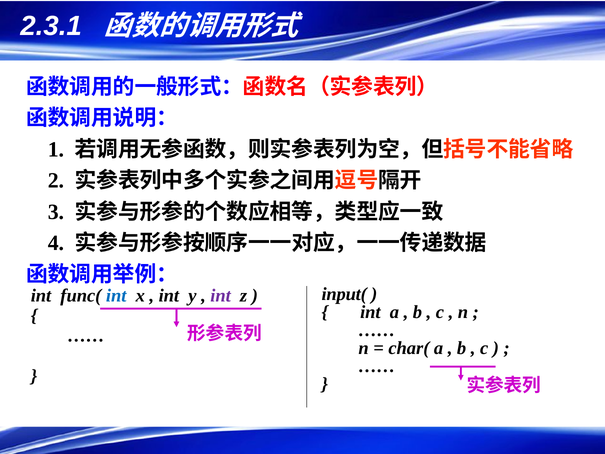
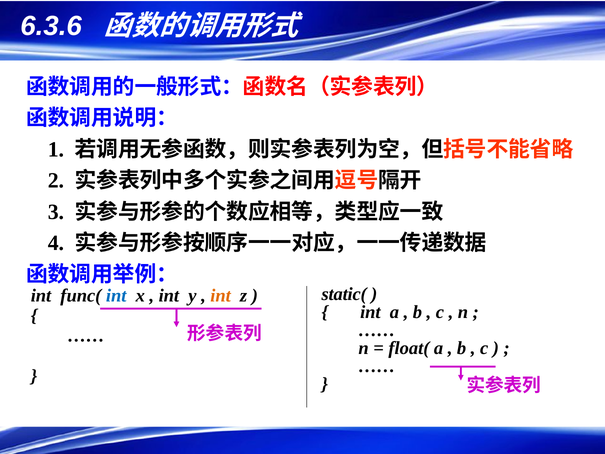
2.3.1: 2.3.1 -> 6.3.6
input(: input( -> static(
int at (221, 296) colour: purple -> orange
char(: char( -> float(
